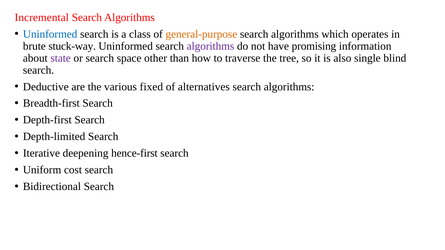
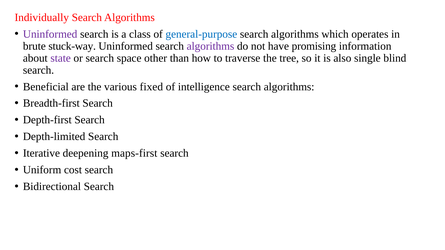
Incremental: Incremental -> Individually
Uninformed at (50, 34) colour: blue -> purple
general-purpose colour: orange -> blue
Deductive: Deductive -> Beneficial
alternatives: alternatives -> intelligence
hence-first: hence-first -> maps-first
